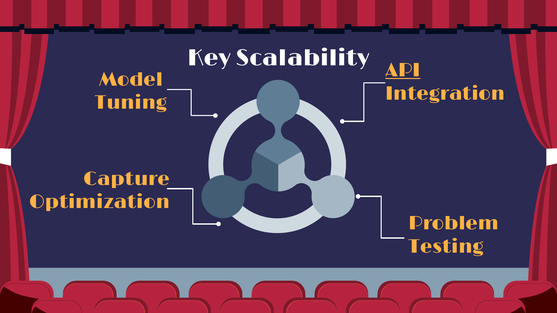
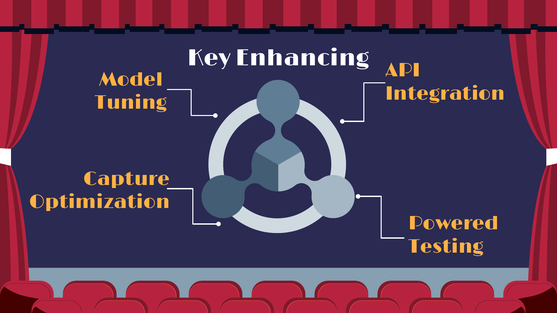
Scalability: Scalability -> Enhancing
API underline: present -> none
Problem: Problem -> Powered
